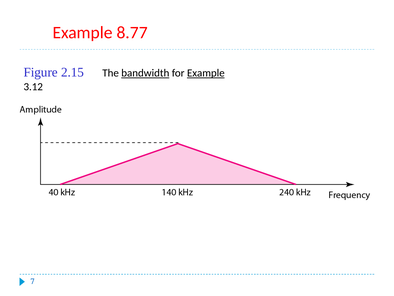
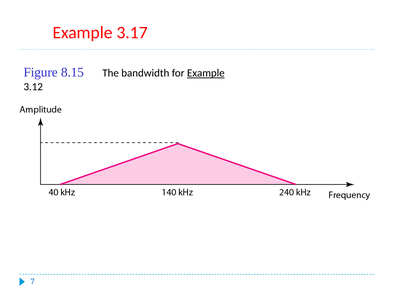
8.77: 8.77 -> 3.17
2.15: 2.15 -> 8.15
bandwidth underline: present -> none
